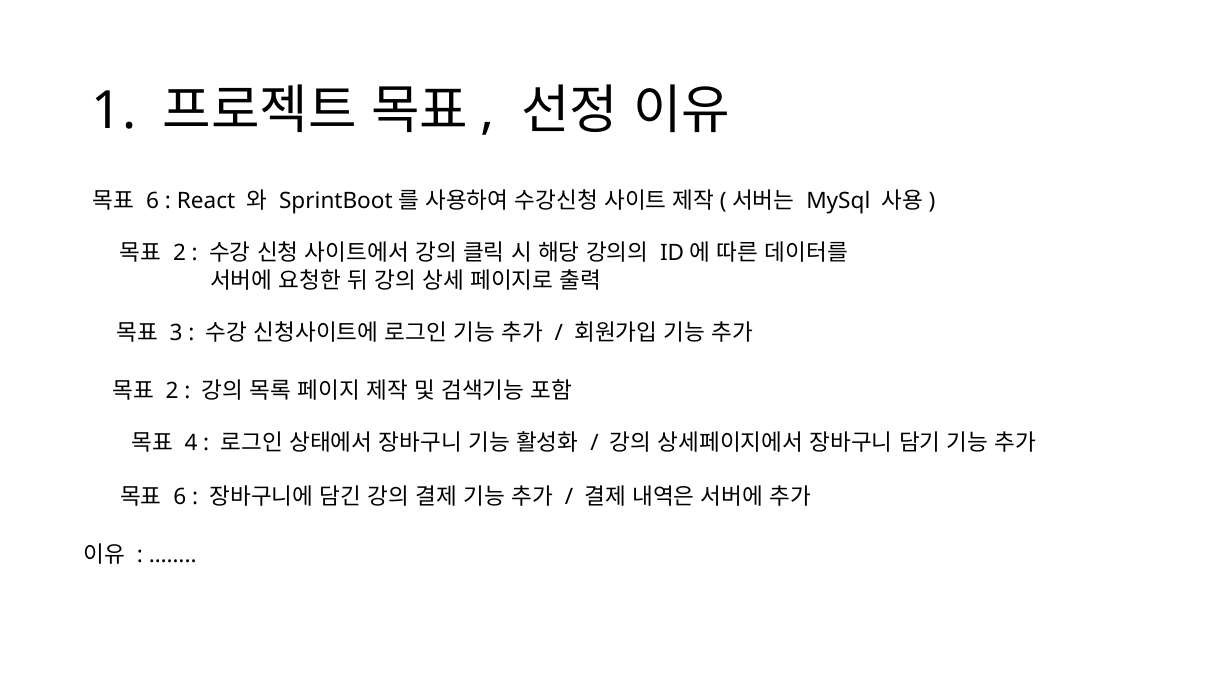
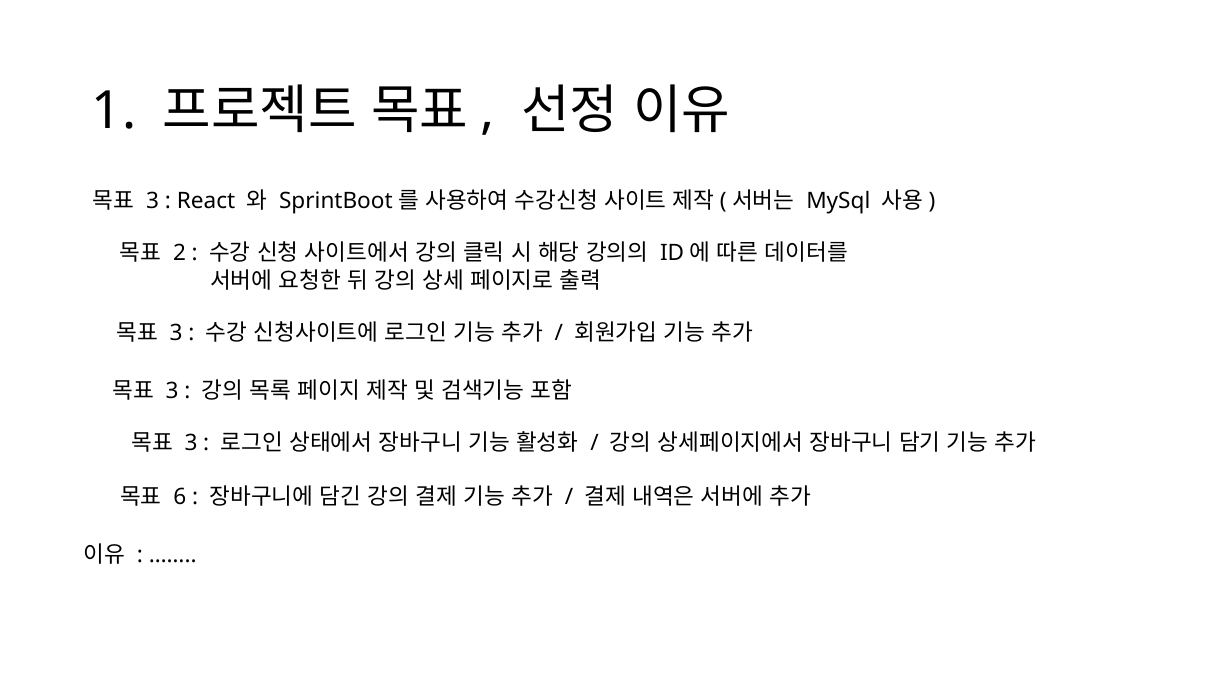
6 at (153, 201): 6 -> 3
2 at (172, 391): 2 -> 3
4 at (191, 443): 4 -> 3
